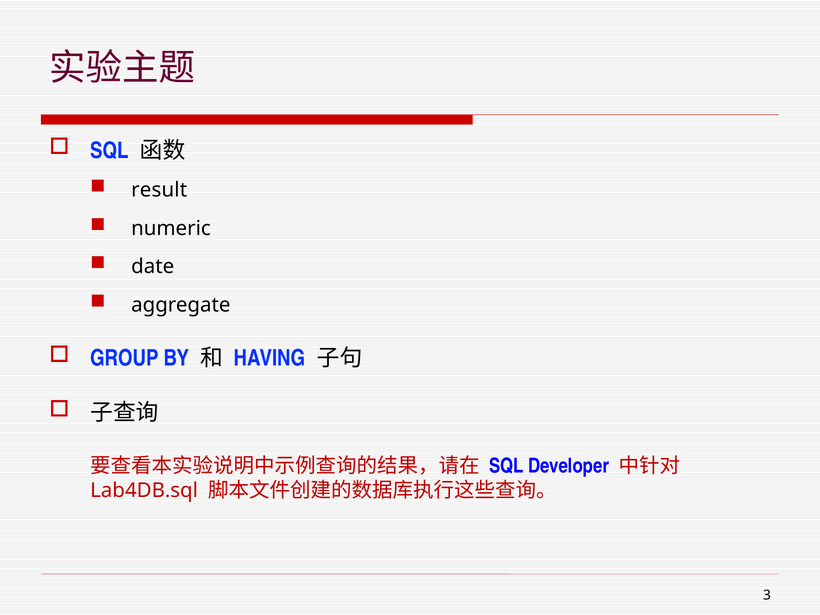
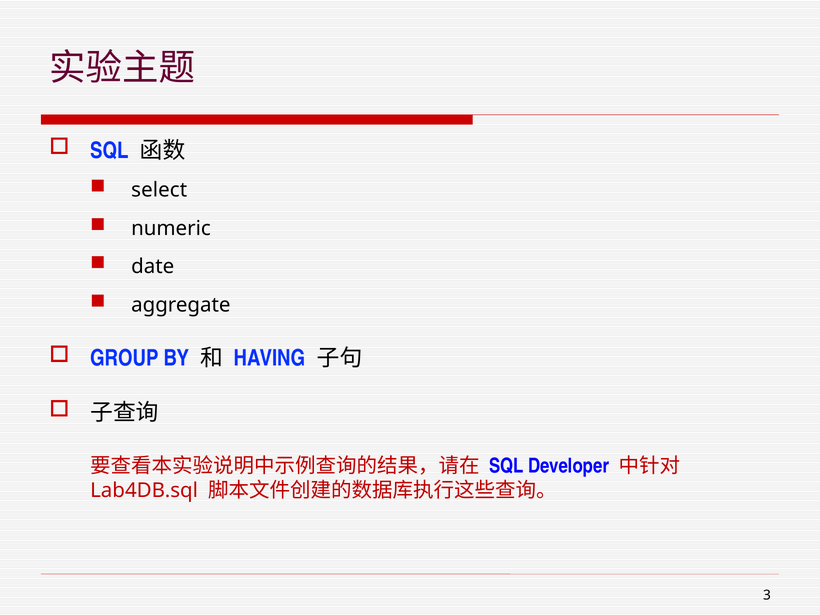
result: result -> select
